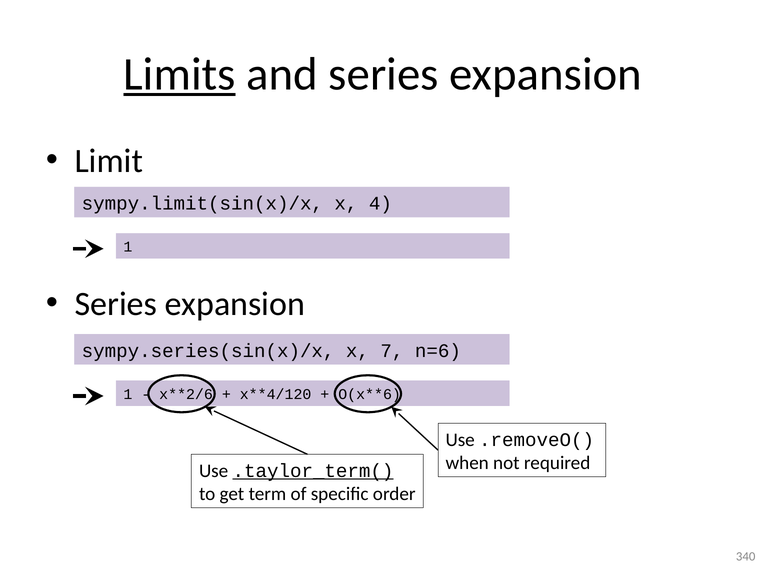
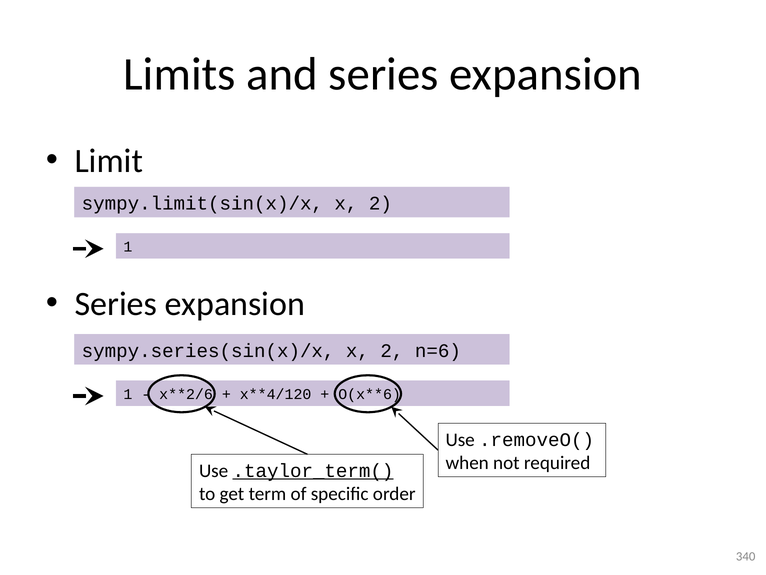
Limits underline: present -> none
sympy.limit(sin(x)/x x 4: 4 -> 2
sympy.series(sin(x)/x x 7: 7 -> 2
